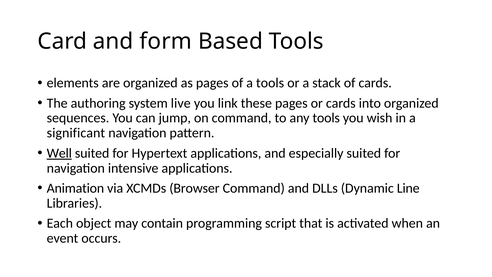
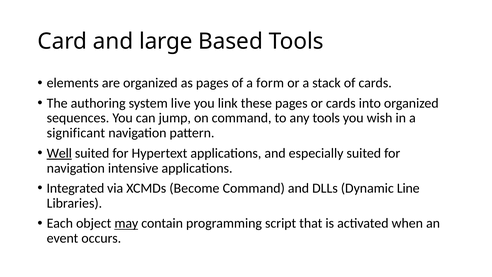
form: form -> large
a tools: tools -> form
Animation: Animation -> Integrated
Browser: Browser -> Become
may underline: none -> present
